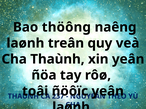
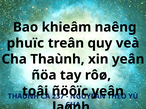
thöông: thöông -> khieâm
laønh at (25, 43): laønh -> phuïc
